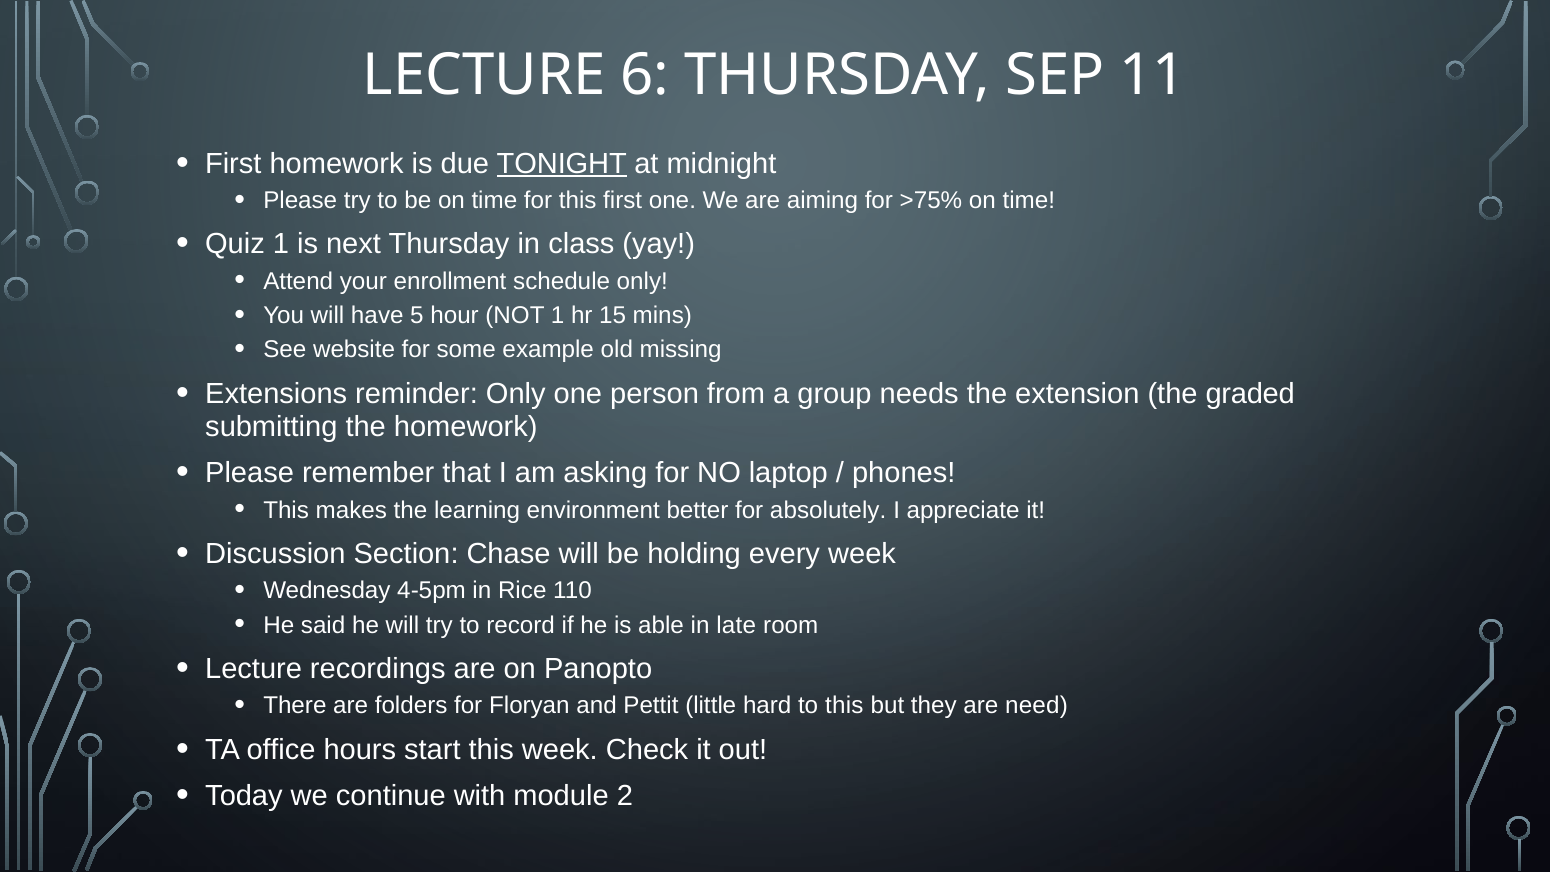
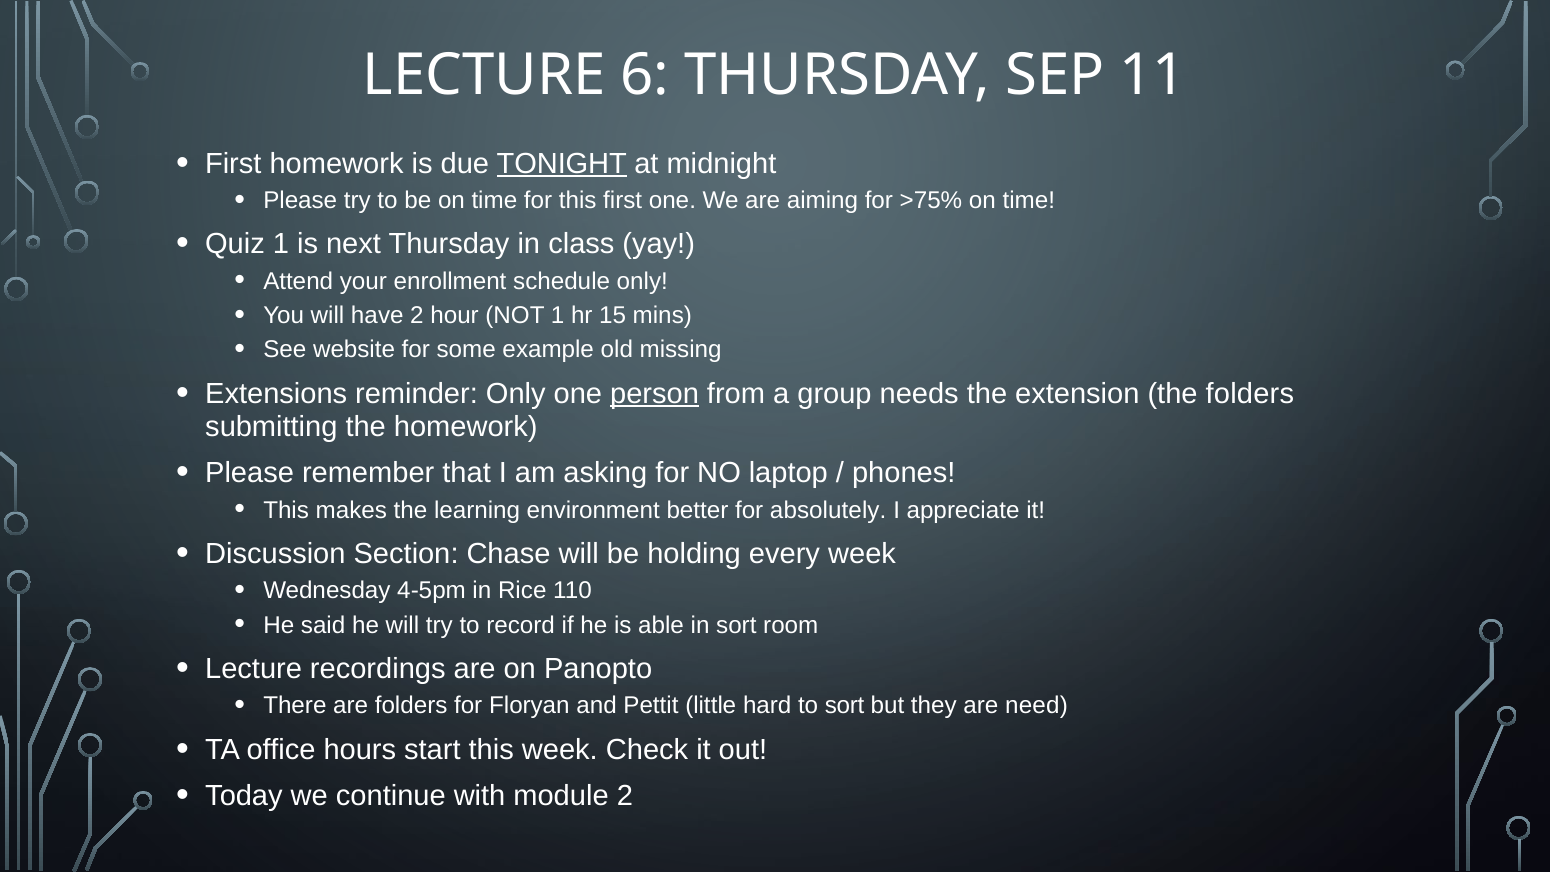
have 5: 5 -> 2
person underline: none -> present
the graded: graded -> folders
in late: late -> sort
to this: this -> sort
